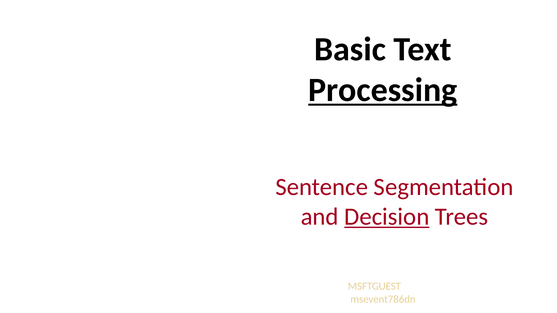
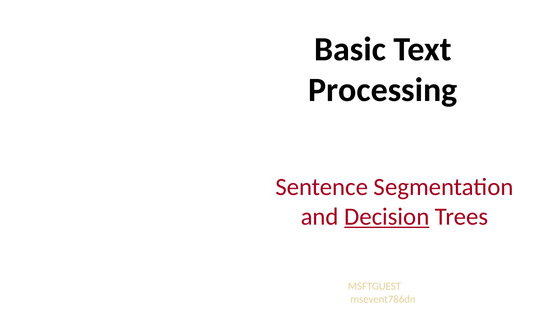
Processing underline: present -> none
